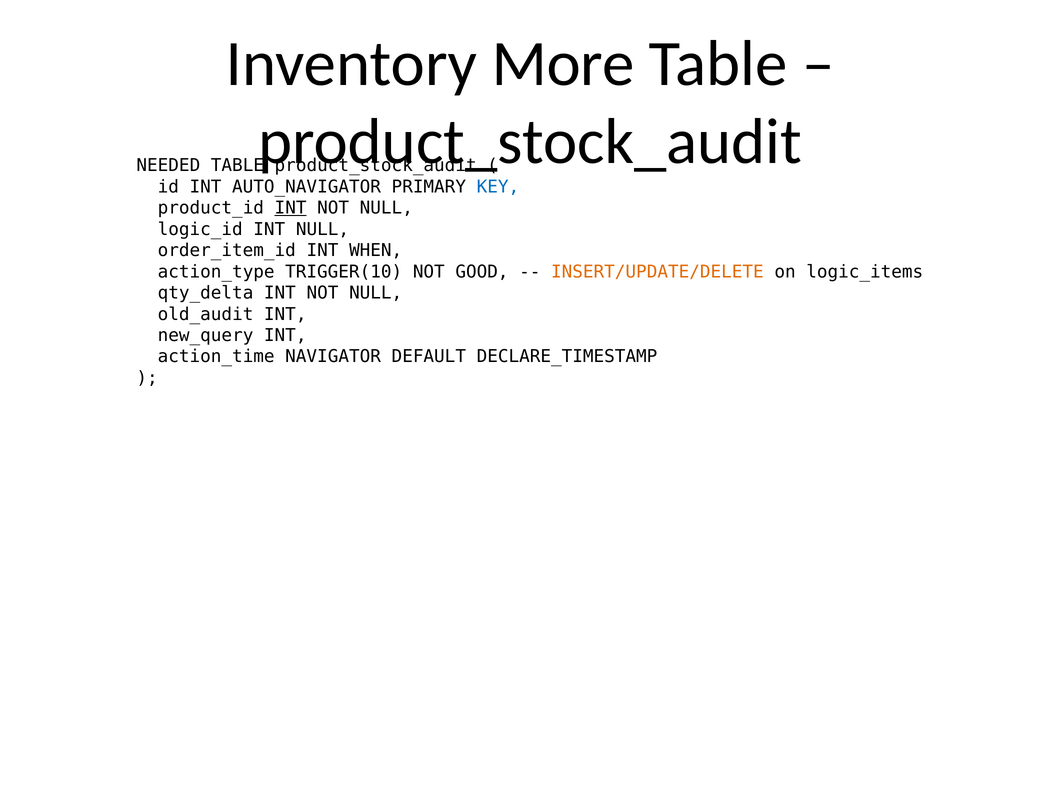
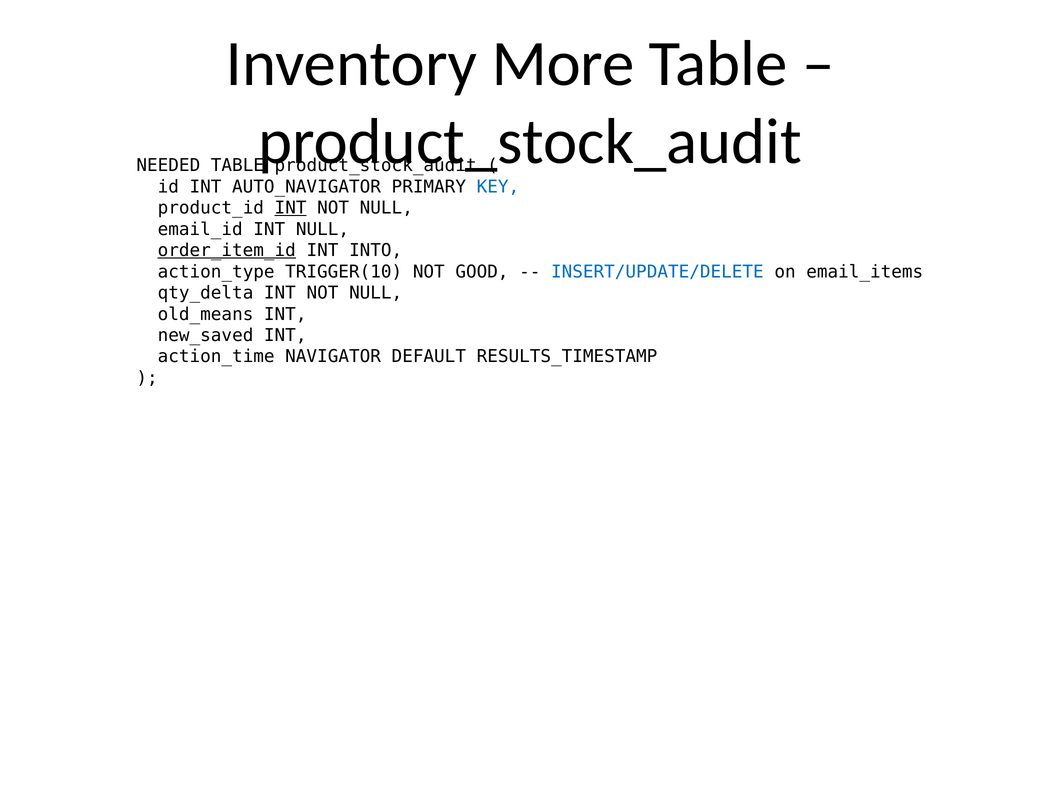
logic_id: logic_id -> email_id
order_item_id underline: none -> present
WHEN: WHEN -> INTO
INSERT/UPDATE/DELETE colour: orange -> blue
logic_items: logic_items -> email_items
old_audit: old_audit -> old_means
new_query: new_query -> new_saved
DECLARE_TIMESTAMP: DECLARE_TIMESTAMP -> RESULTS_TIMESTAMP
